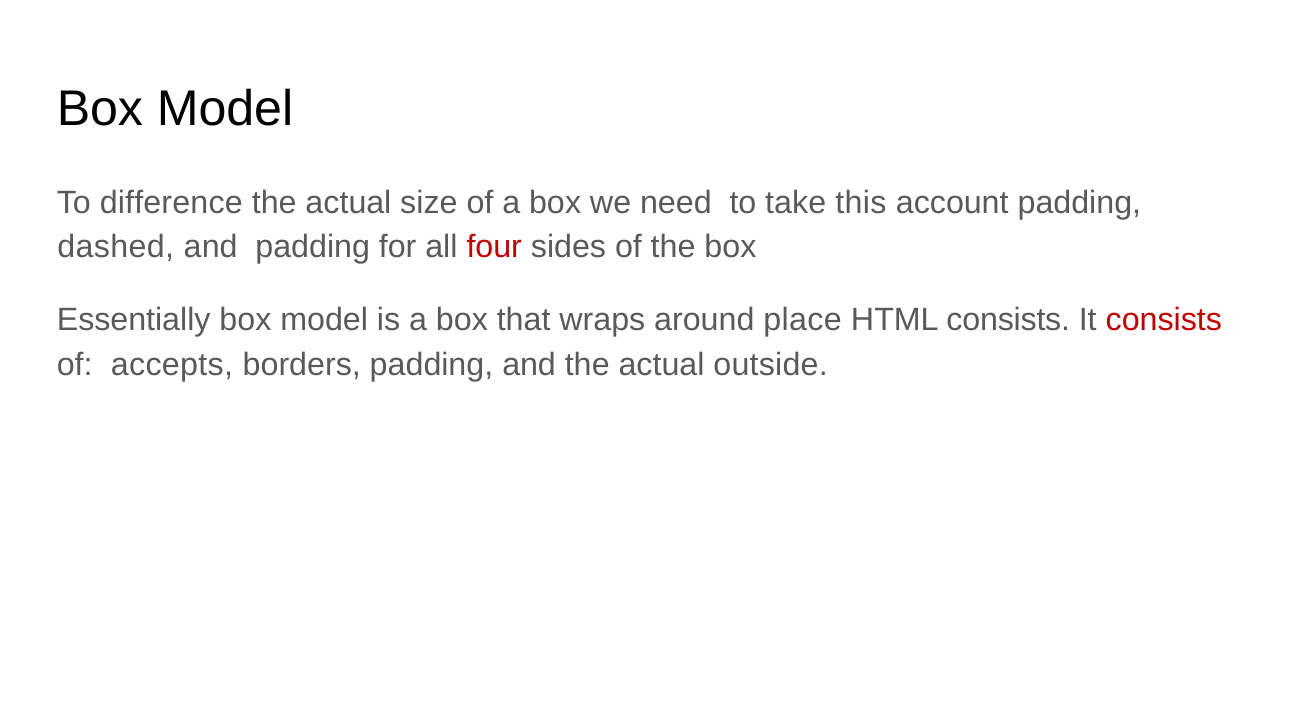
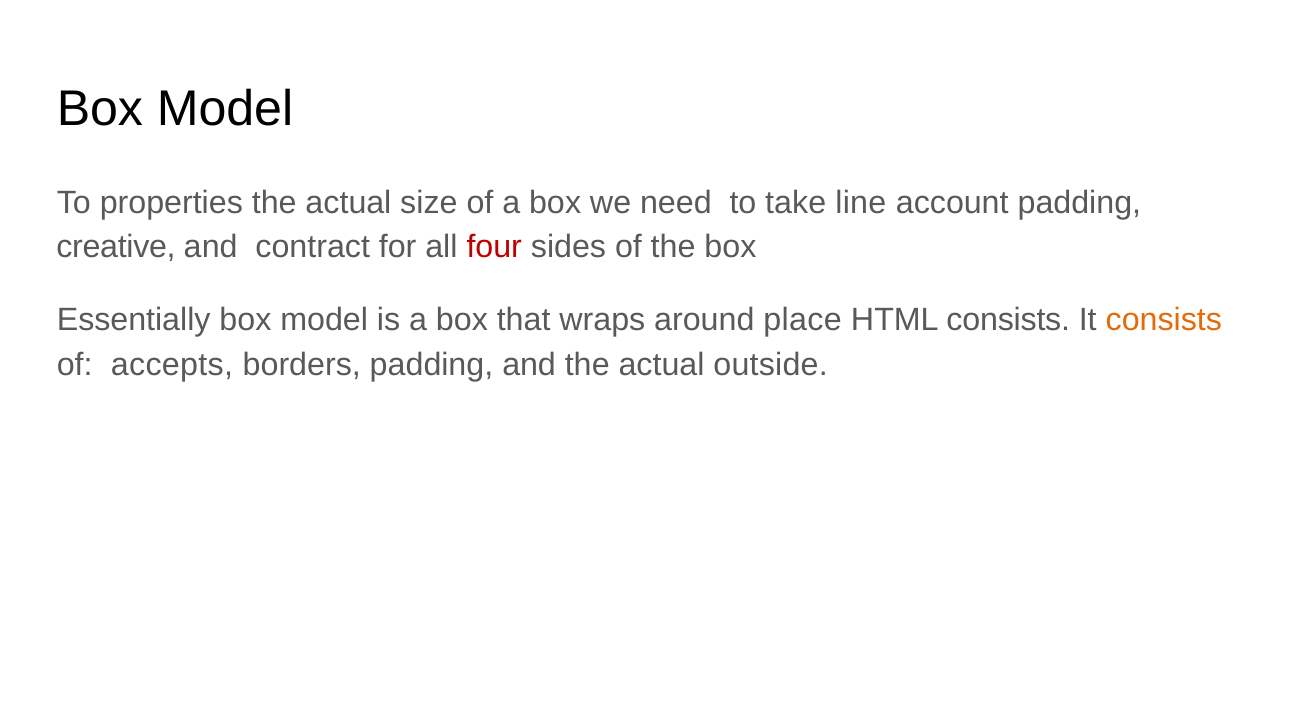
difference: difference -> properties
this: this -> line
dashed: dashed -> creative
and padding: padding -> contract
consists at (1164, 320) colour: red -> orange
